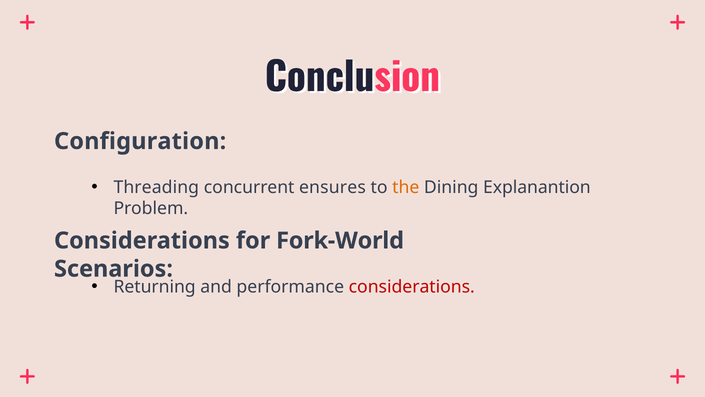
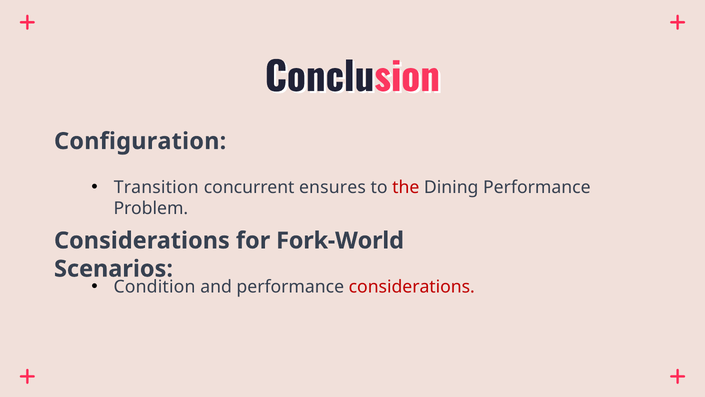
Threading: Threading -> Transition
the colour: orange -> red
Dining Explanantion: Explanantion -> Performance
Returning: Returning -> Condition
